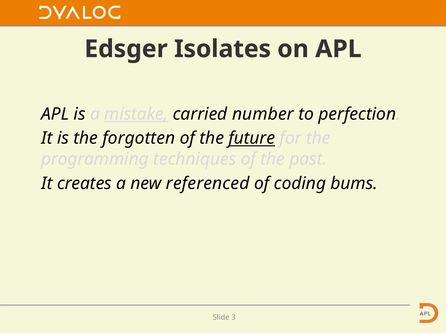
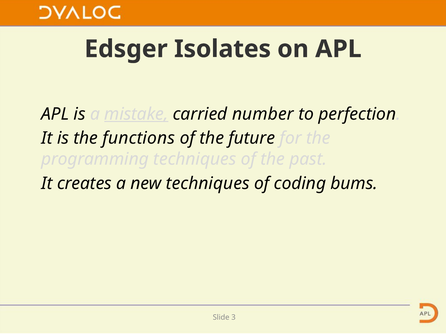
forgotten: forgotten -> functions
future underline: present -> none
new referenced: referenced -> techniques
